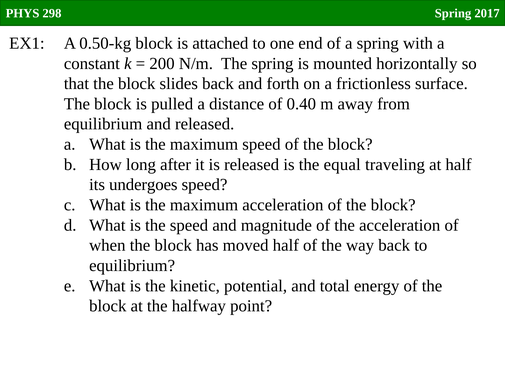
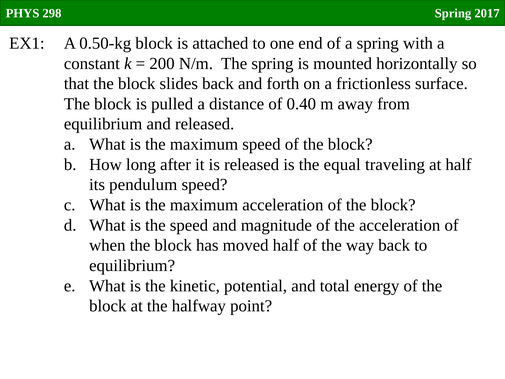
undergoes: undergoes -> pendulum
